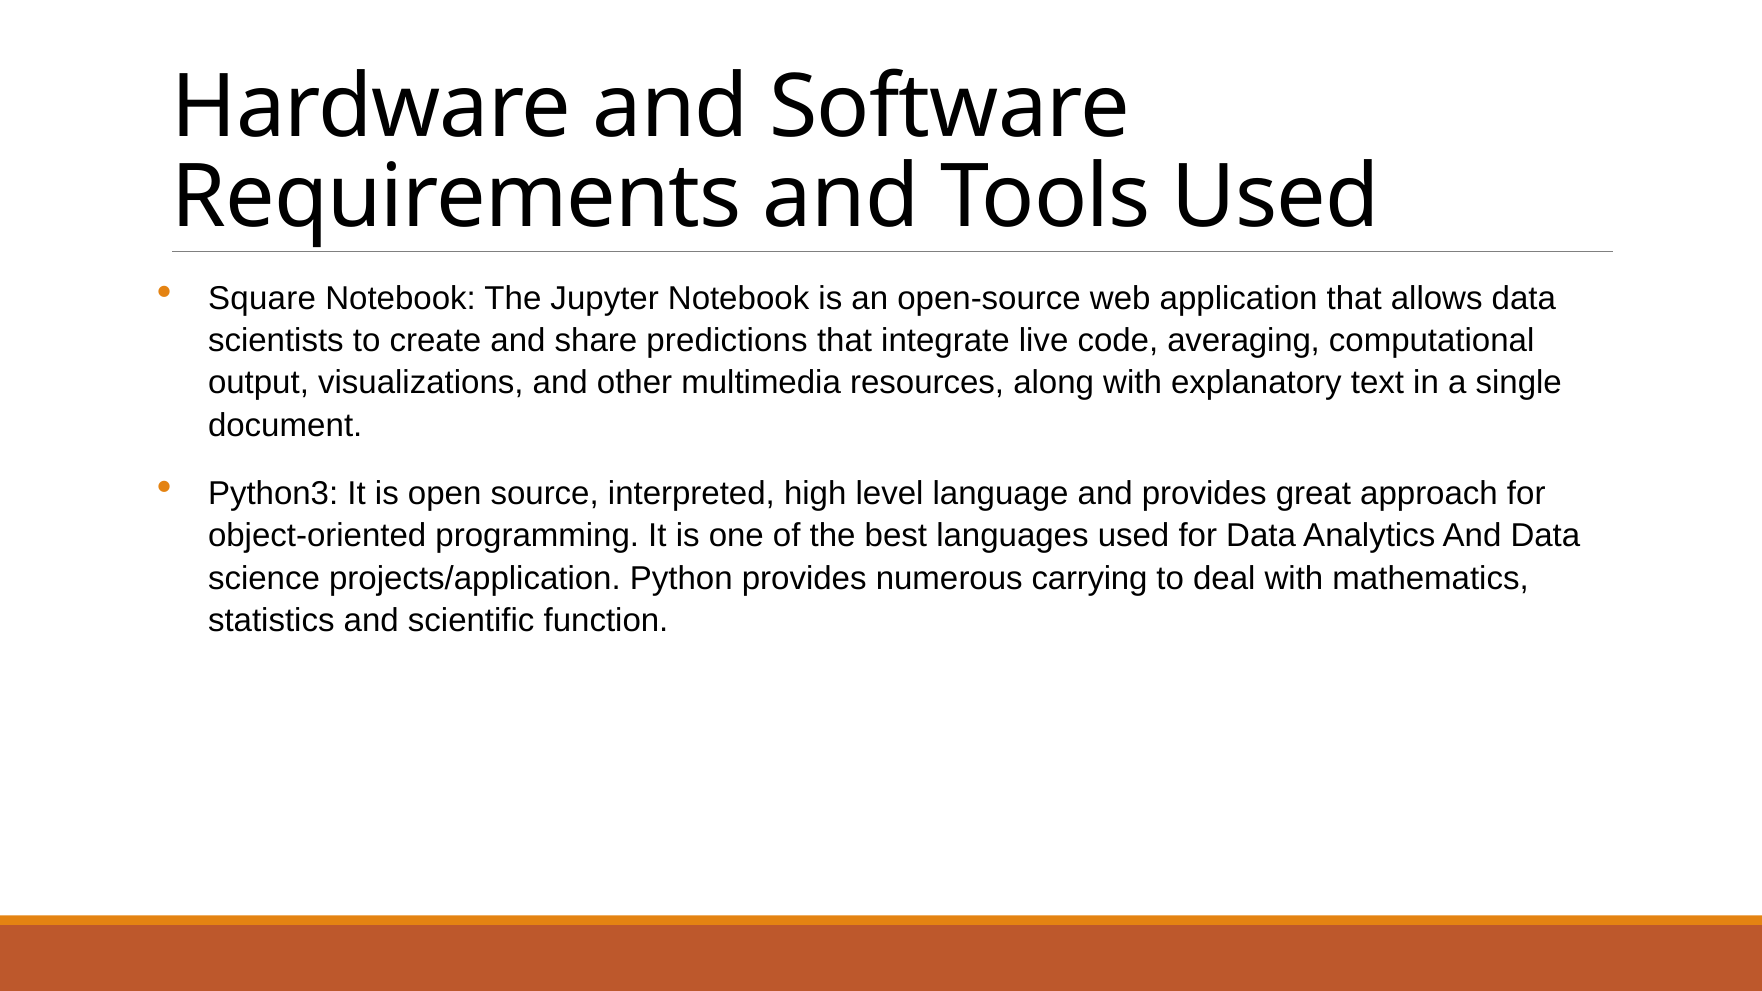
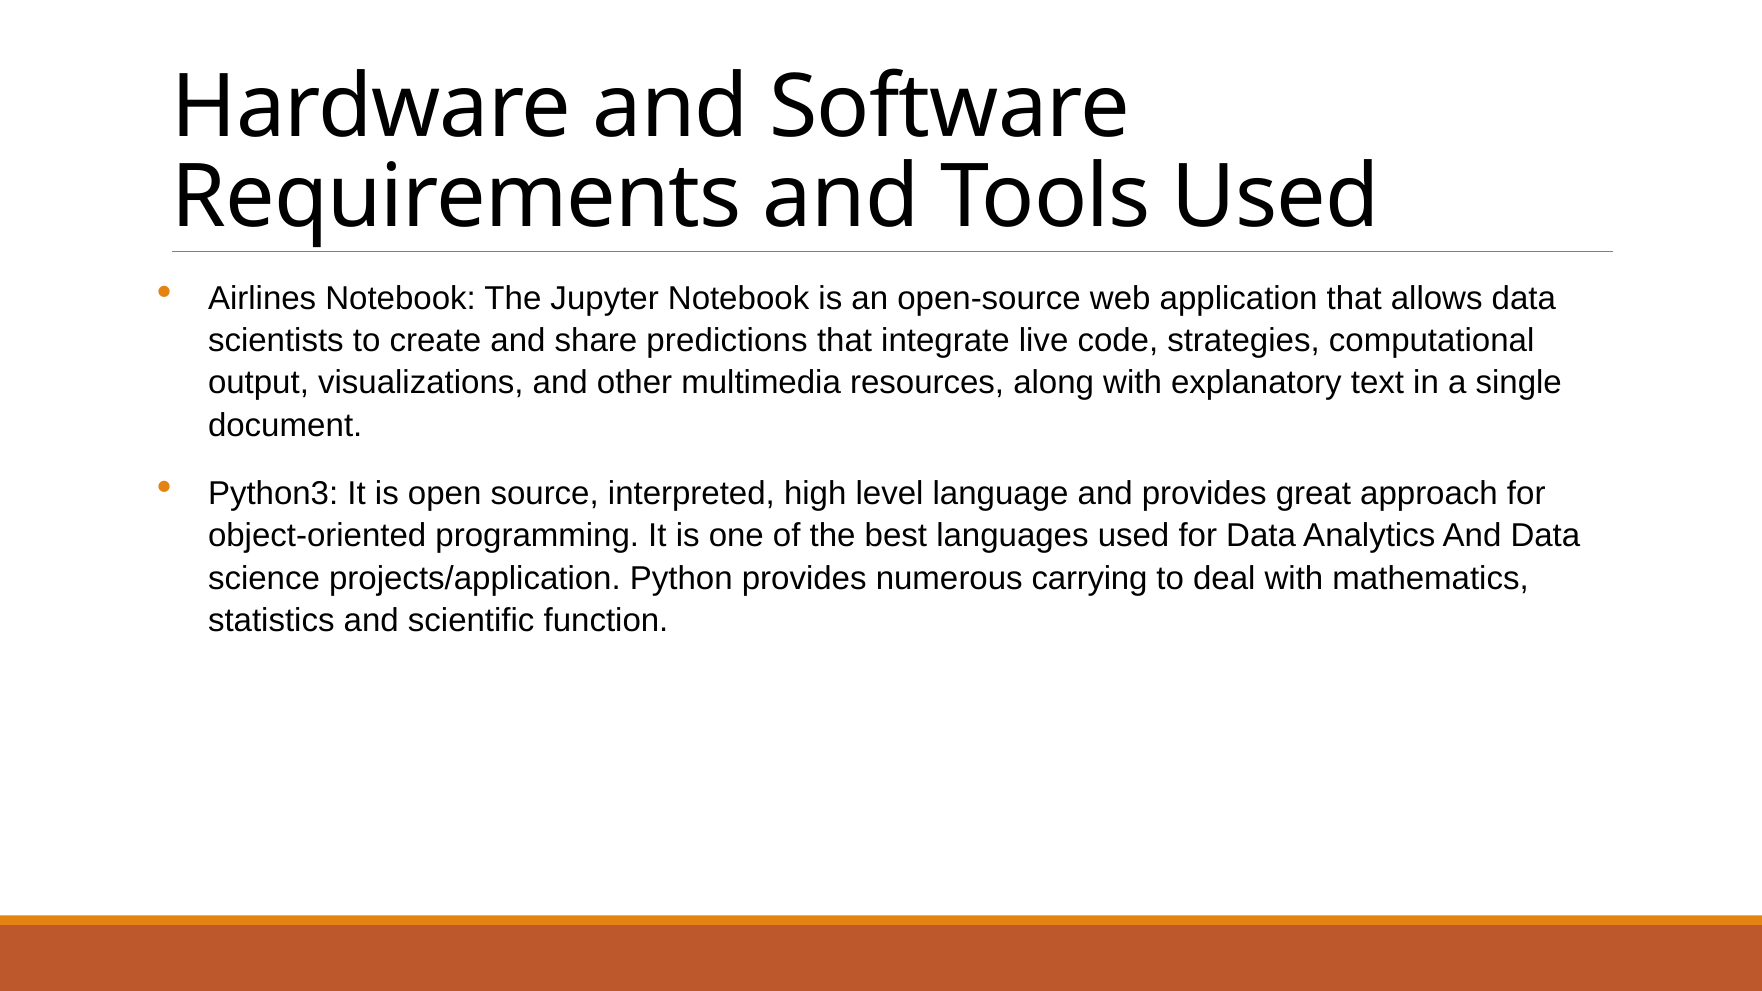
Square: Square -> Airlines
averaging: averaging -> strategies
